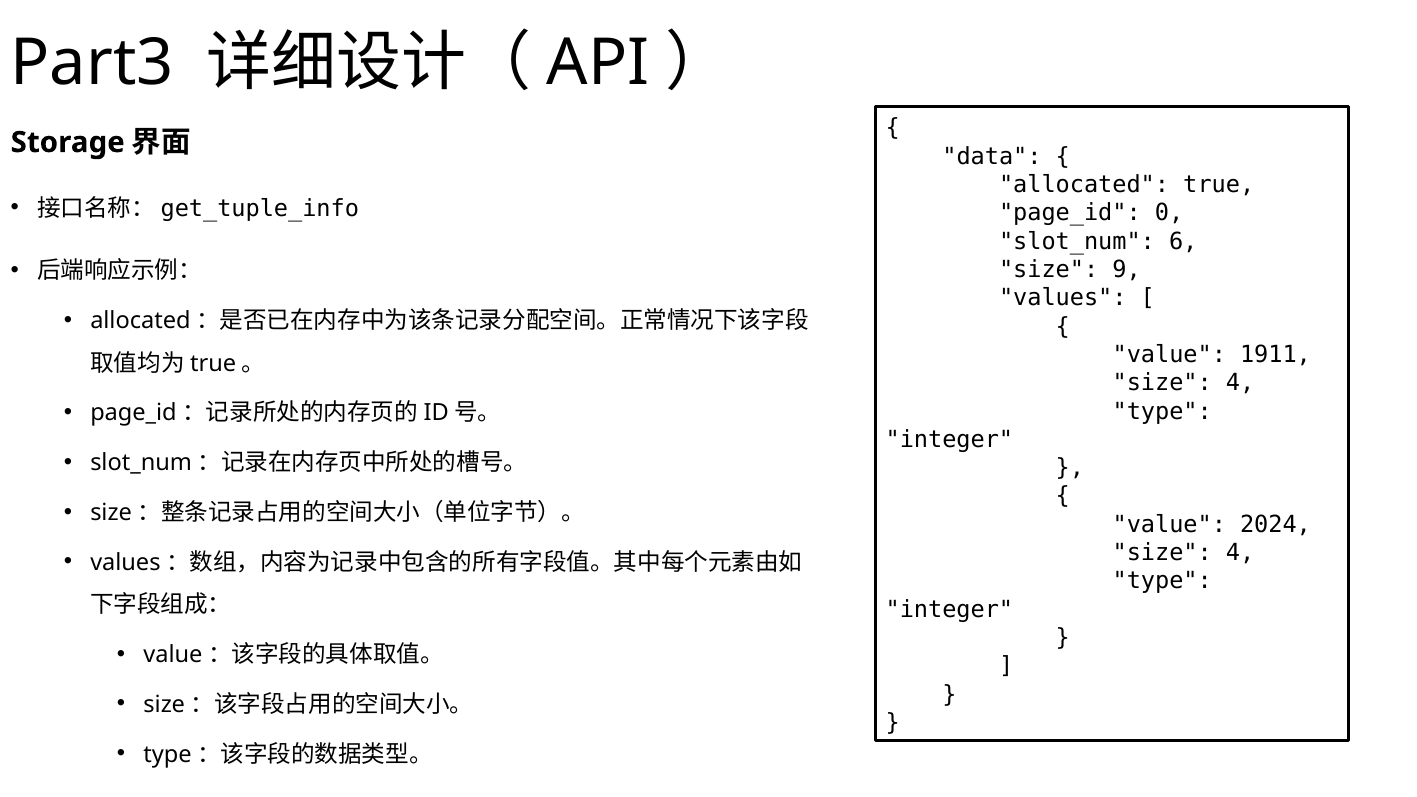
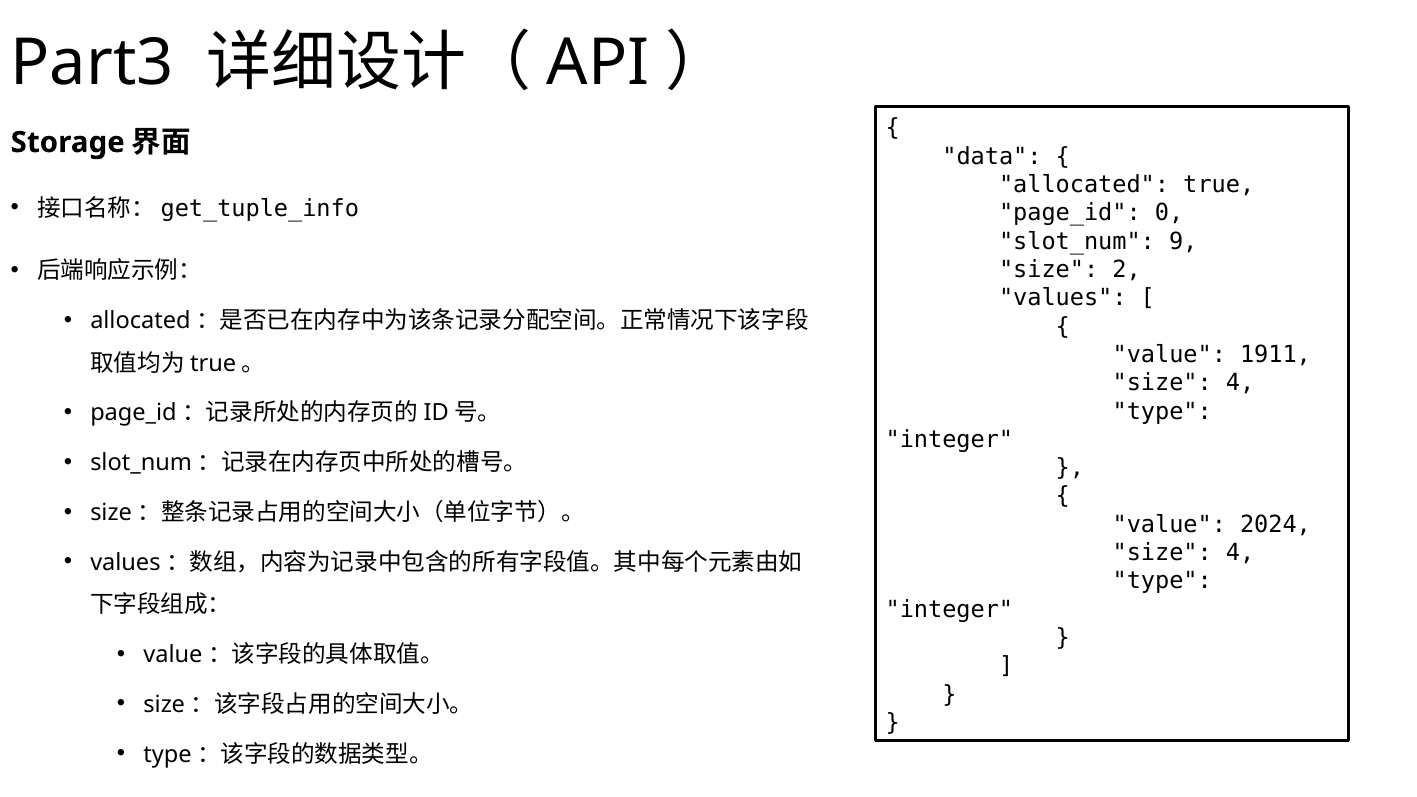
6: 6 -> 9
9: 9 -> 2
